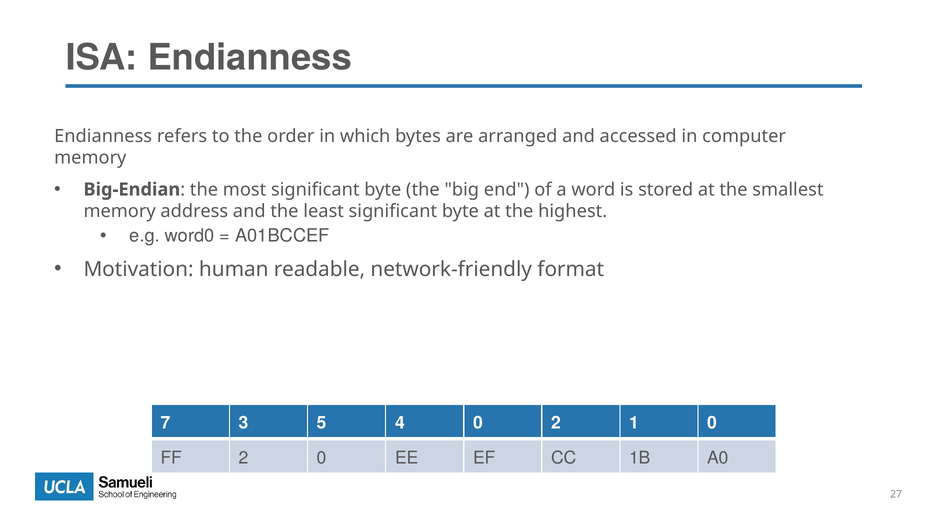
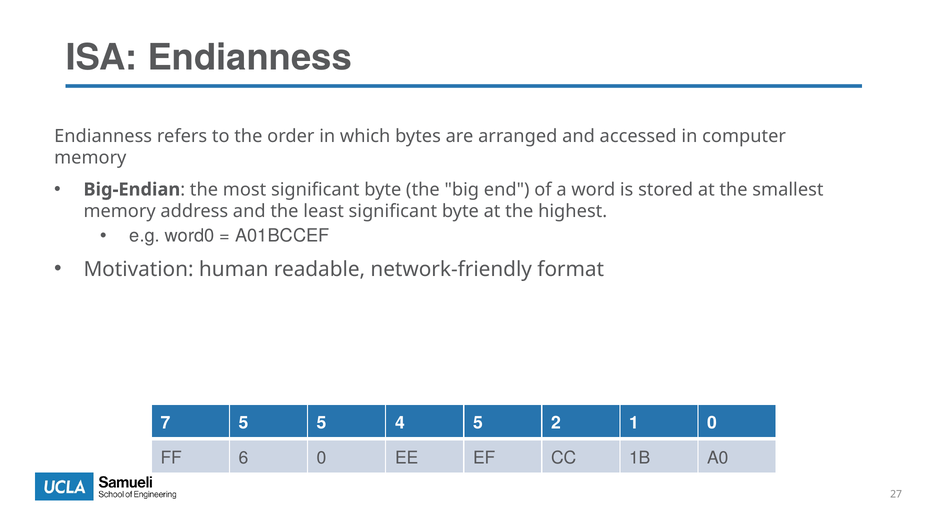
7 3: 3 -> 5
4 0: 0 -> 5
FF 2: 2 -> 6
